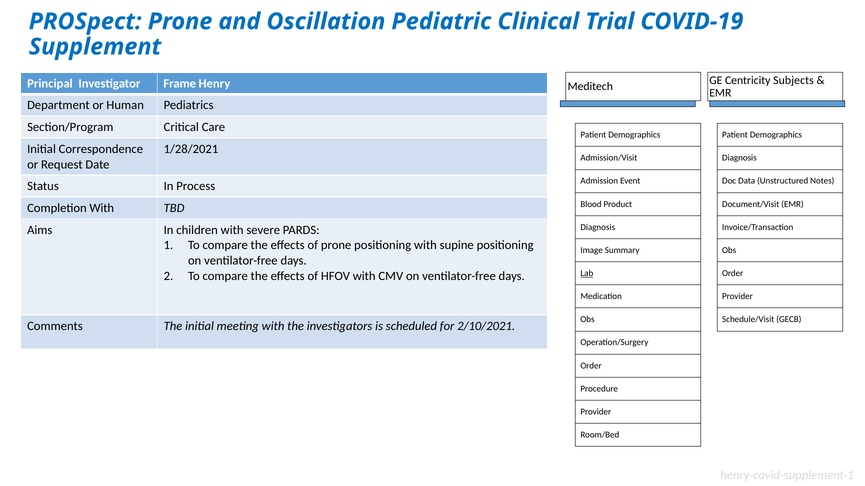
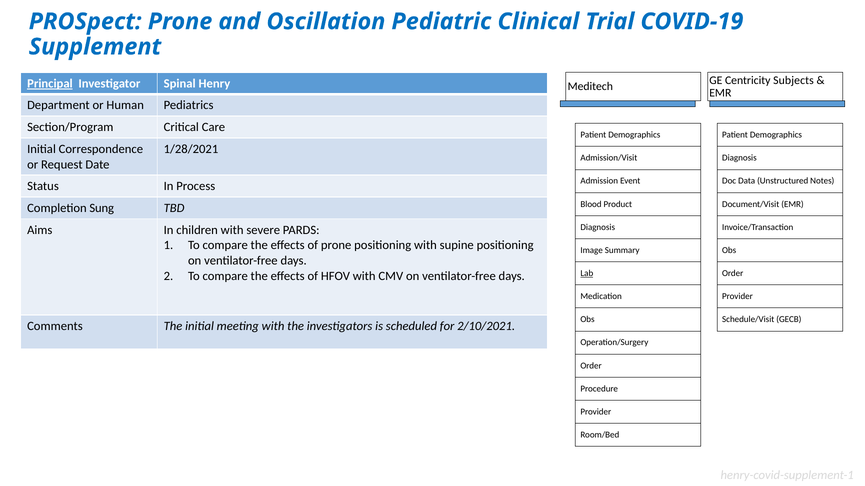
Principal underline: none -> present
Frame: Frame -> Spinal
Completion With: With -> Sung
